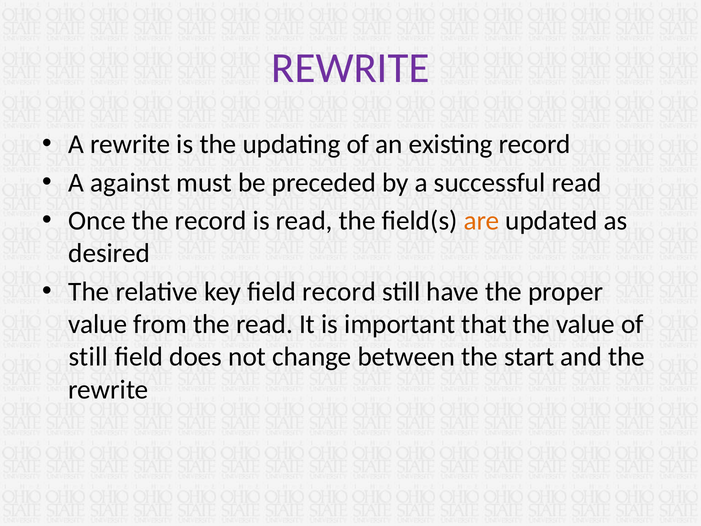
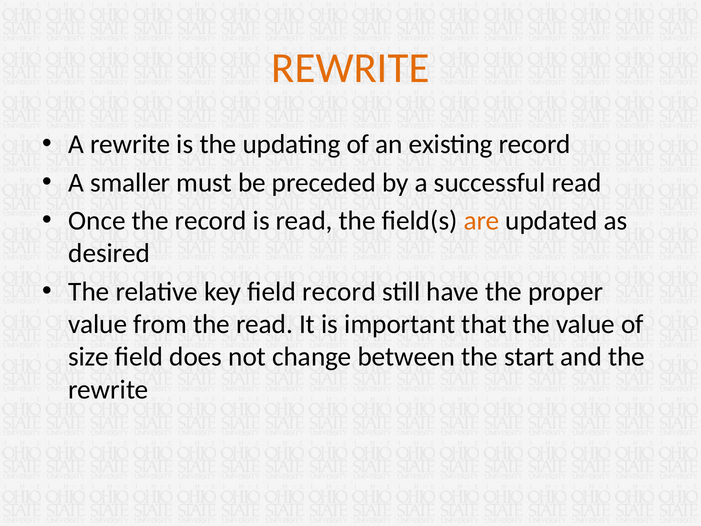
REWRITE at (350, 68) colour: purple -> orange
against: against -> smaller
still at (88, 357): still -> size
